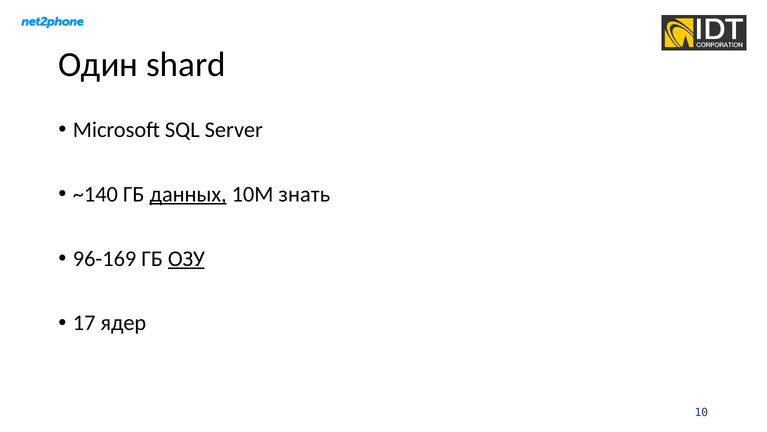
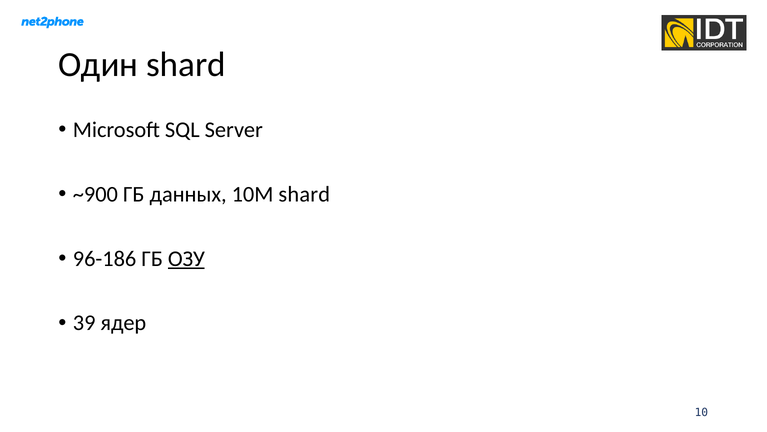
~140: ~140 -> ~900
данных underline: present -> none
10М знать: знать -> shard
96-169: 96-169 -> 96-186
17: 17 -> 39
